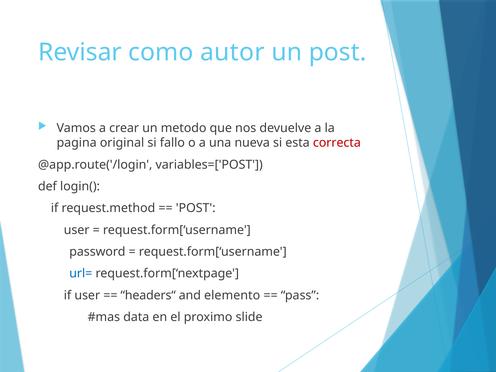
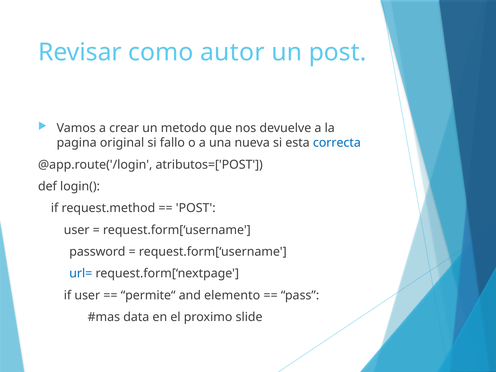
correcta colour: red -> blue
variables=['POST: variables=['POST -> atributos=['POST
headers“: headers“ -> permite“
